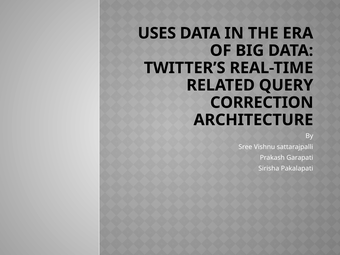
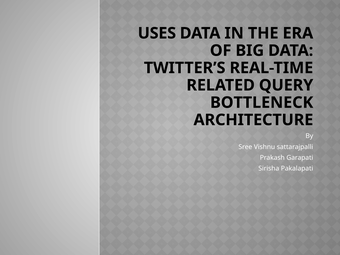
CORRECTION: CORRECTION -> BOTTLENECK
